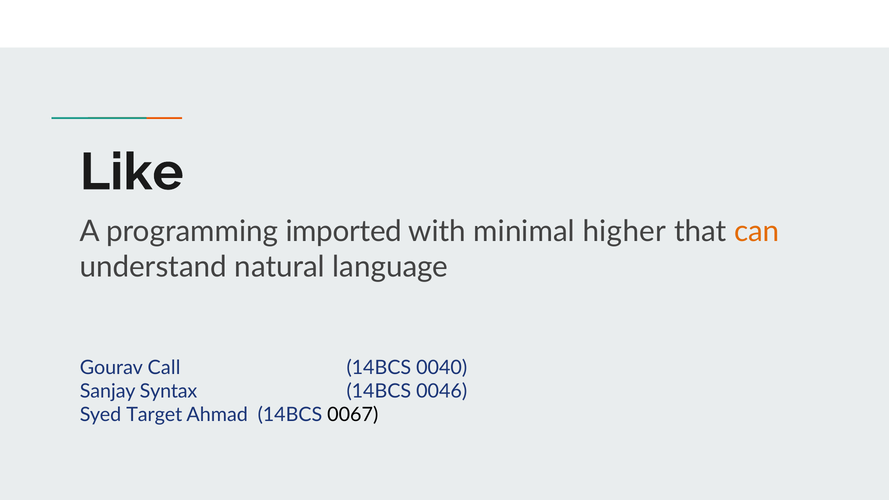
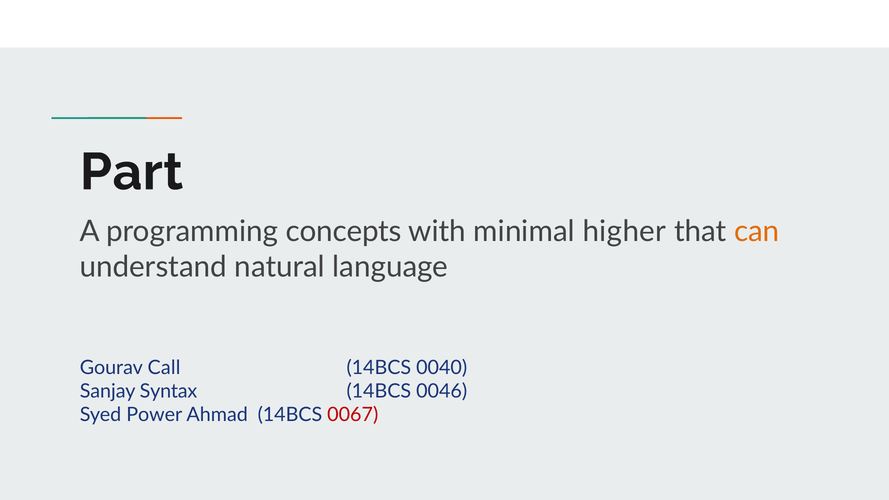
Like: Like -> Part
imported: imported -> concepts
Target: Target -> Power
0067 colour: black -> red
